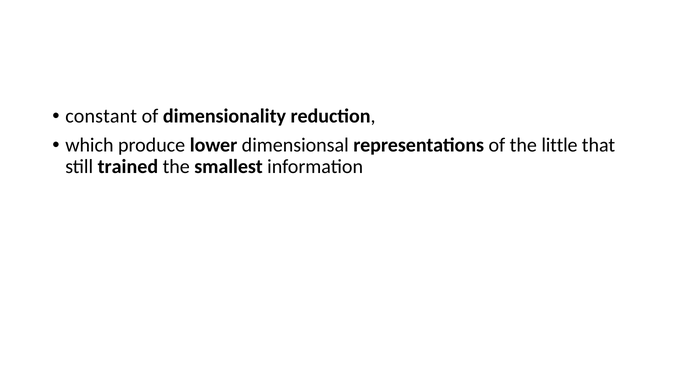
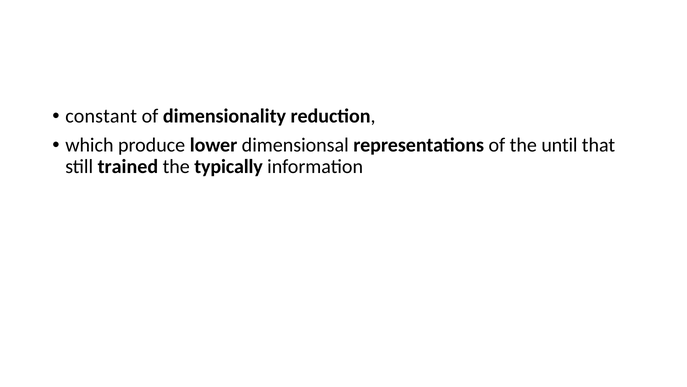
little: little -> until
smallest: smallest -> typically
